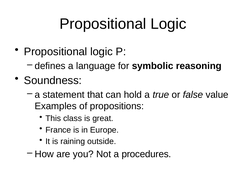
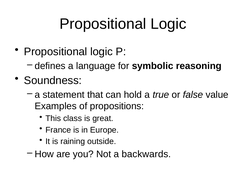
procedures: procedures -> backwards
